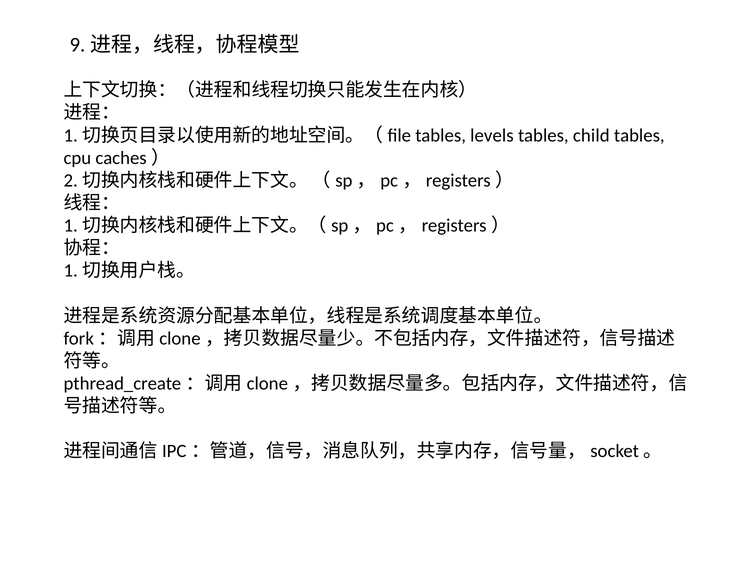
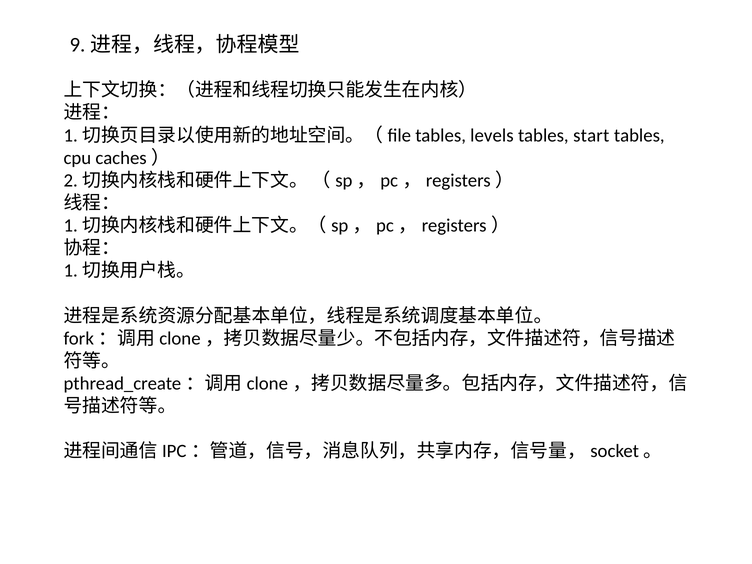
child: child -> start
